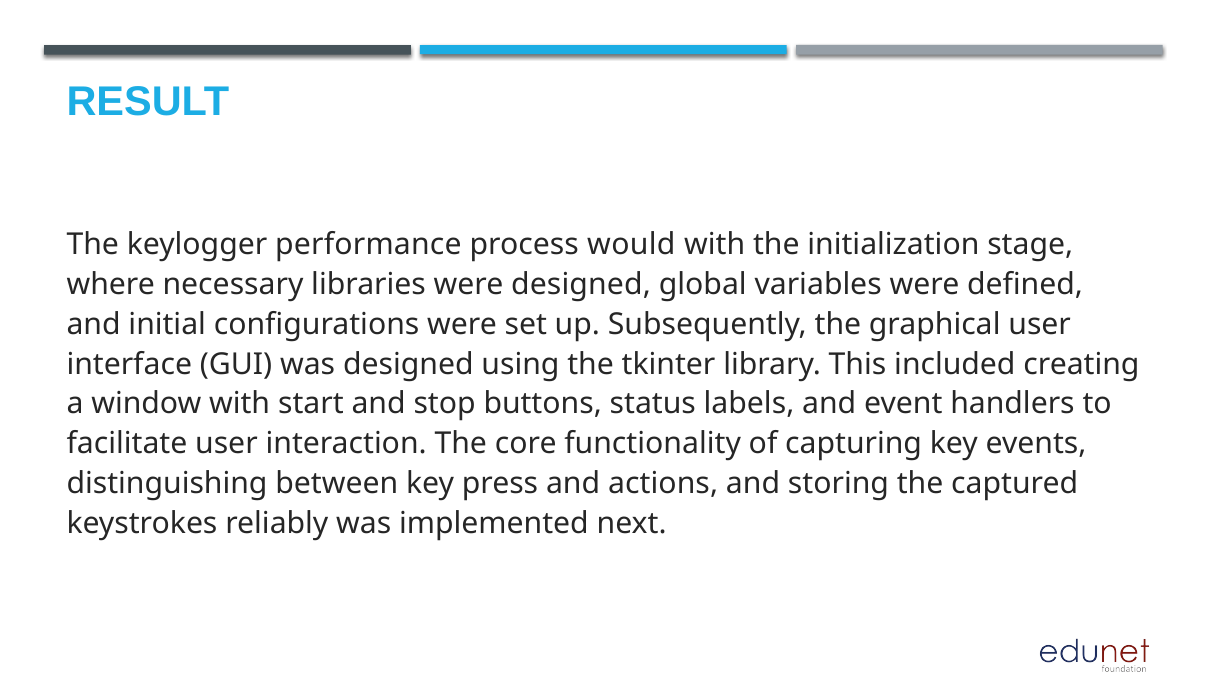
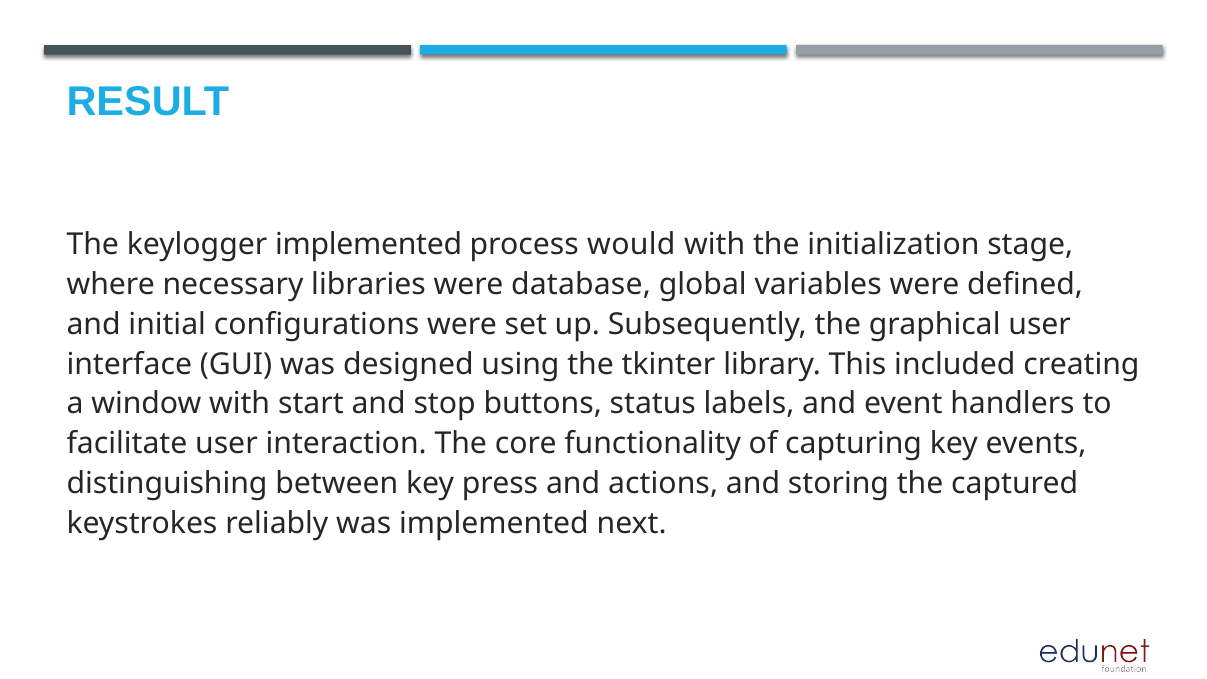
keylogger performance: performance -> implemented
were designed: designed -> database
